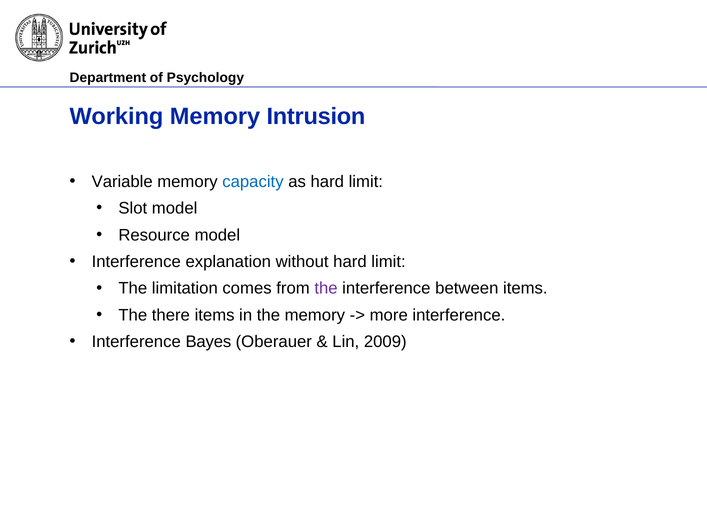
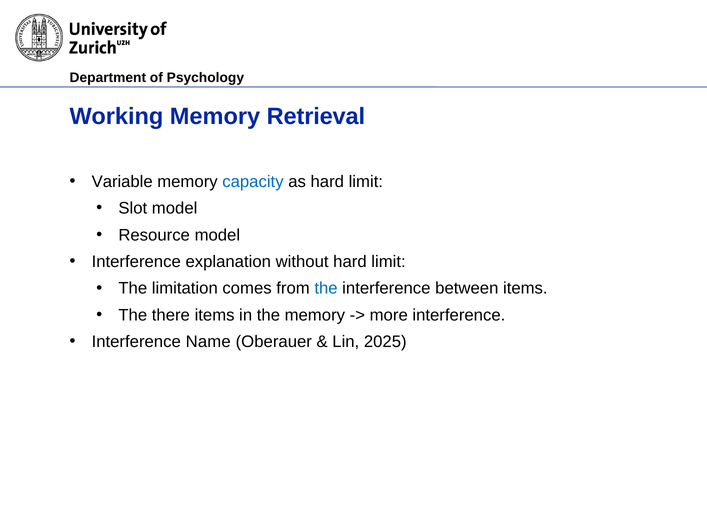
Intrusion: Intrusion -> Retrieval
the at (326, 289) colour: purple -> blue
Bayes: Bayes -> Name
2009: 2009 -> 2025
